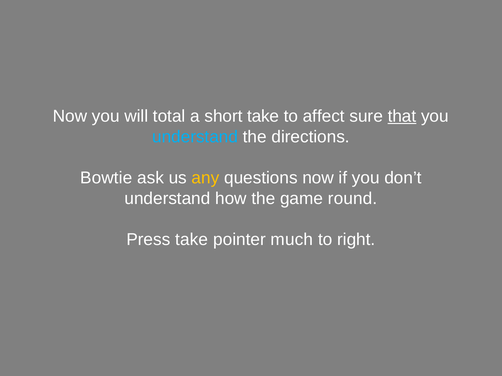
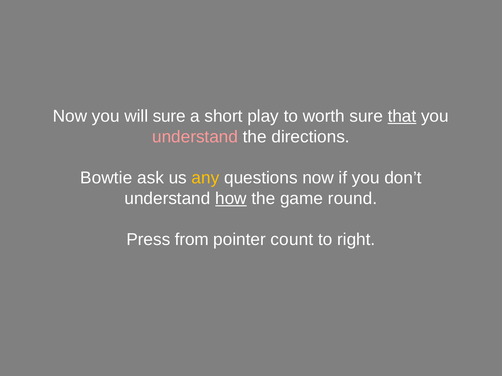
will total: total -> sure
short take: take -> play
affect: affect -> worth
understand at (195, 137) colour: light blue -> pink
how underline: none -> present
Press take: take -> from
much: much -> count
